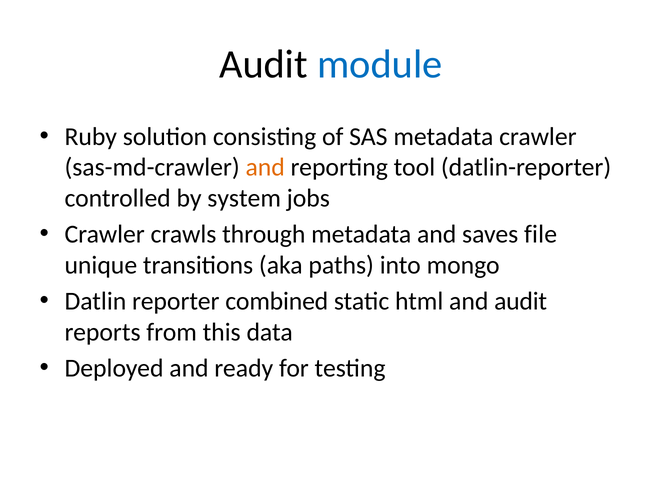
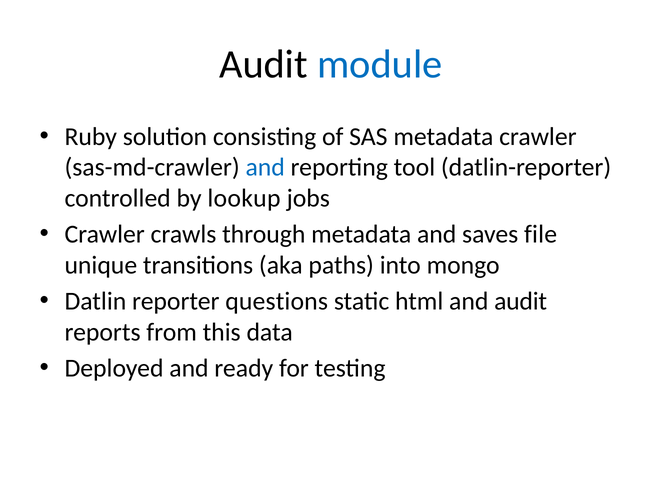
and at (265, 167) colour: orange -> blue
system: system -> lookup
combined: combined -> questions
